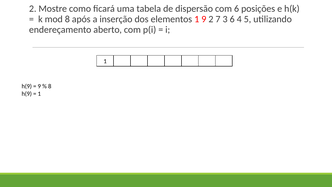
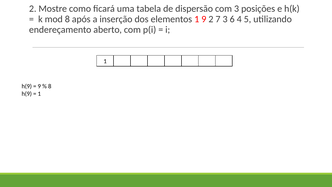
com 6: 6 -> 3
